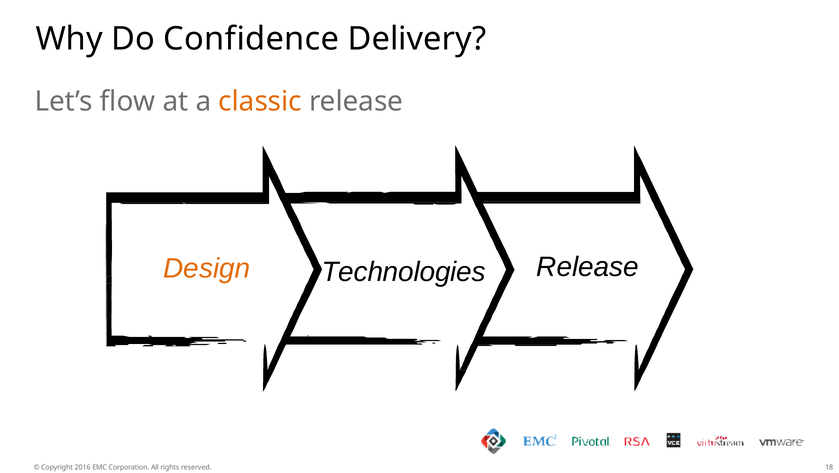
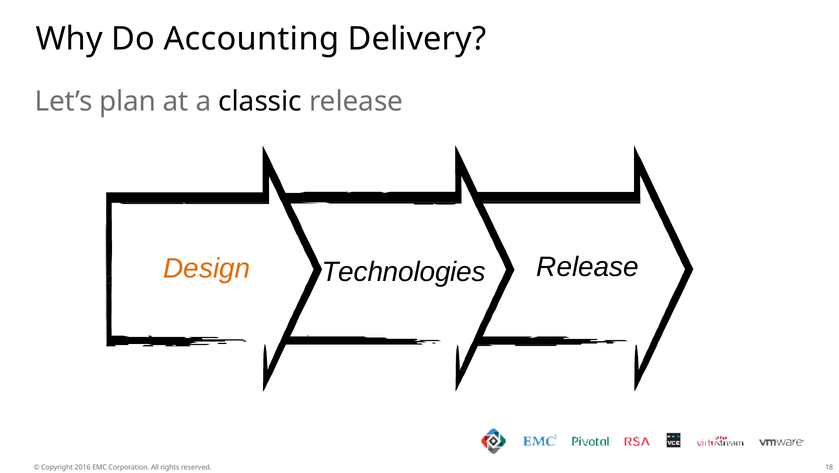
Confidence: Confidence -> Accounting
flow: flow -> plan
classic colour: orange -> black
